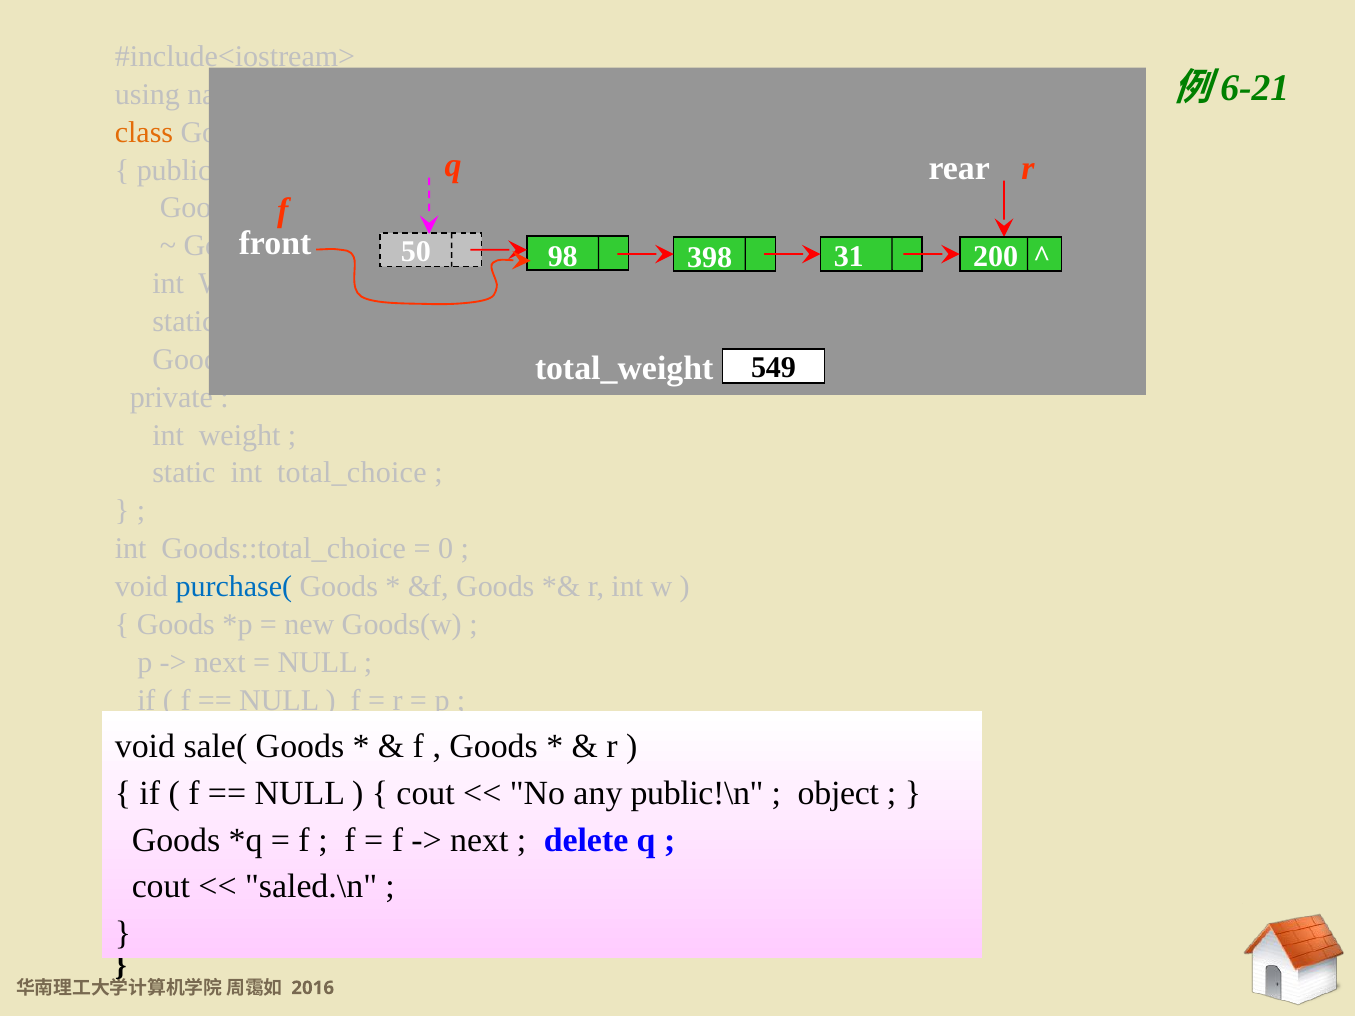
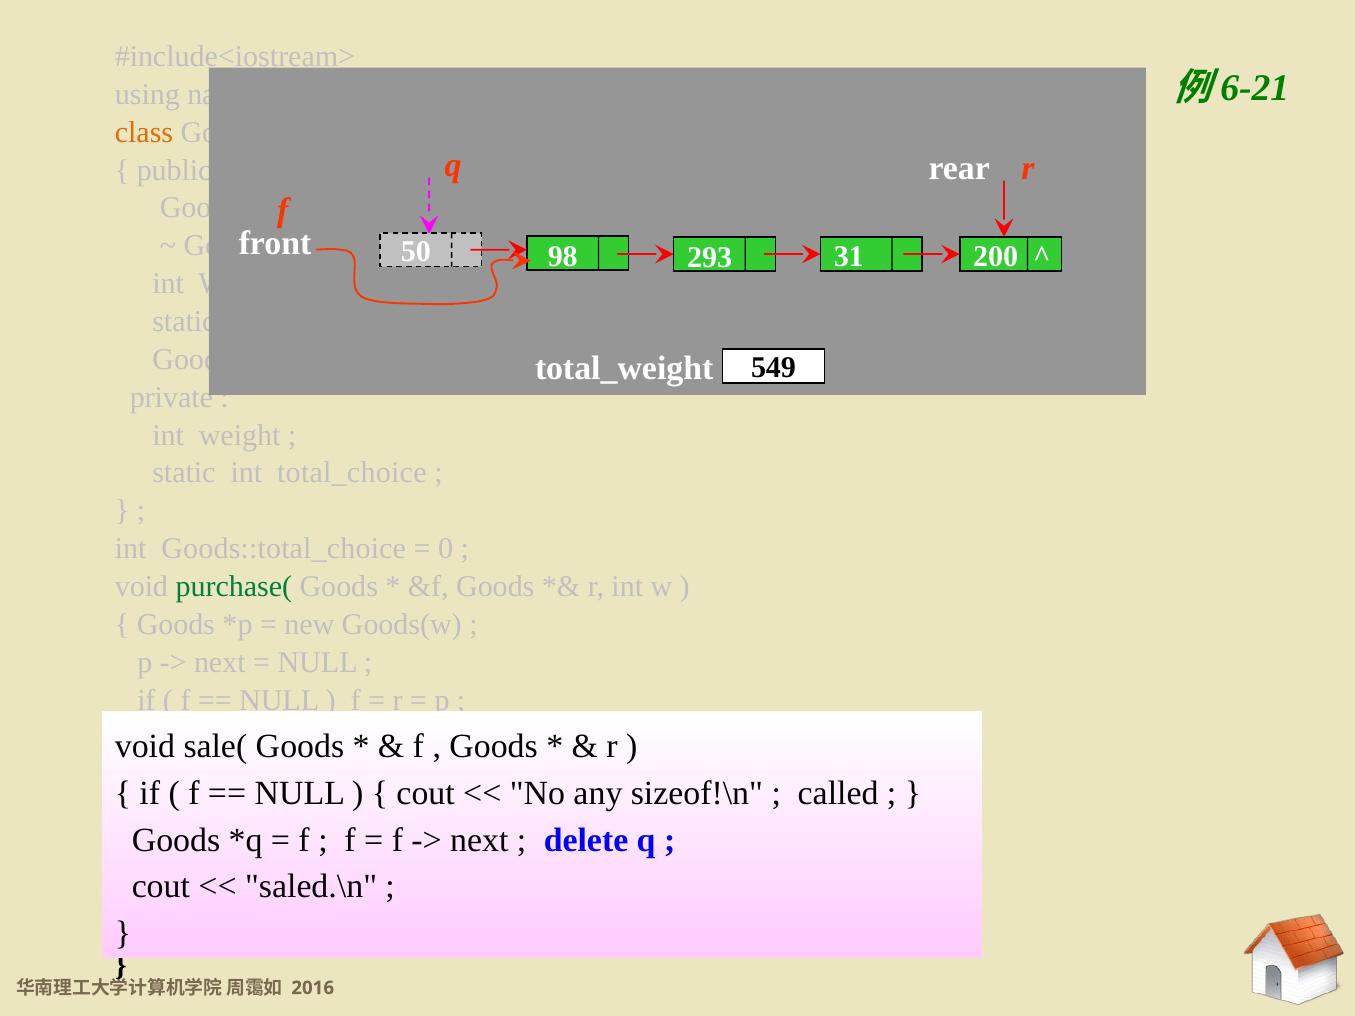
398: 398 -> 293
purchase( colour: blue -> green
public!\n: public!\n -> sizeof!\n
object: object -> called
